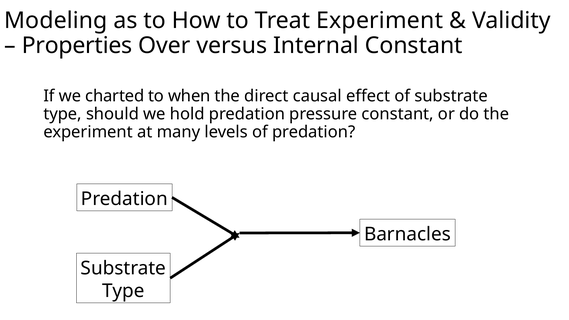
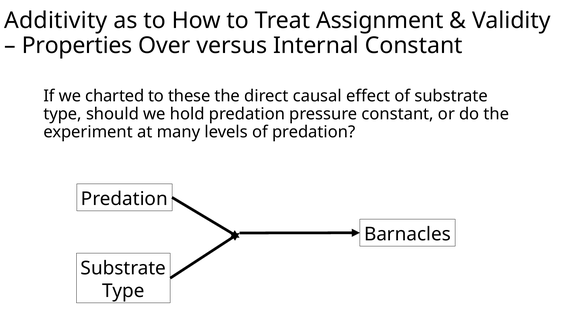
Modeling: Modeling -> Additivity
Treat Experiment: Experiment -> Assignment
when: when -> these
